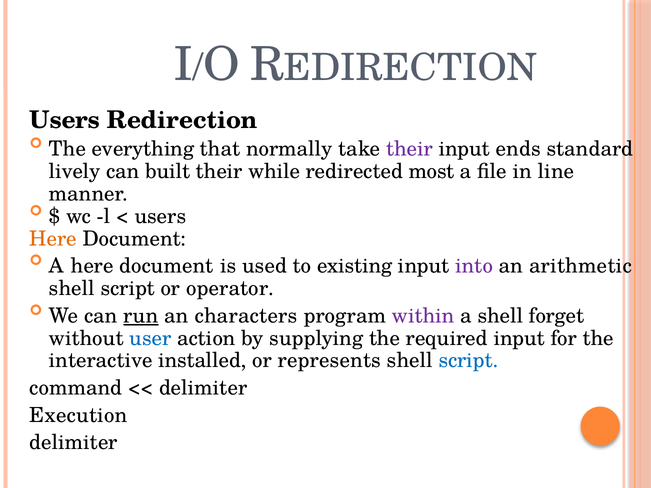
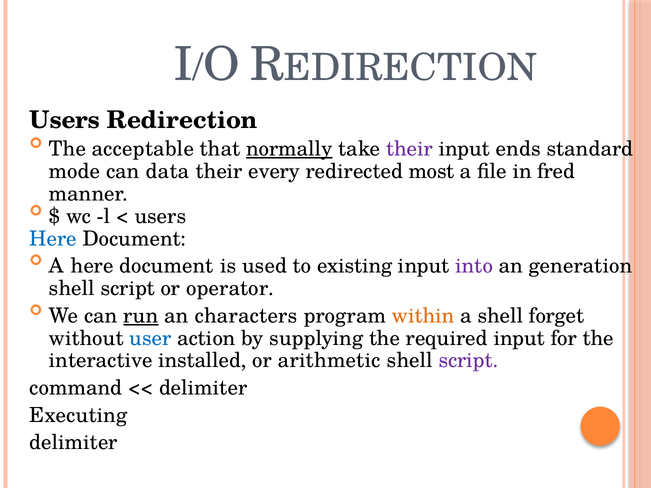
everything: everything -> acceptable
normally underline: none -> present
lively: lively -> mode
built: built -> data
while: while -> every
line: line -> fred
Here at (53, 239) colour: orange -> blue
arithmetic: arithmetic -> generation
within colour: purple -> orange
represents: represents -> arithmetic
script at (469, 361) colour: blue -> purple
Execution: Execution -> Executing
